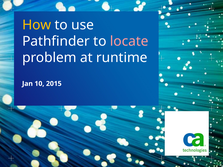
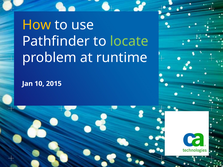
locate colour: pink -> light green
